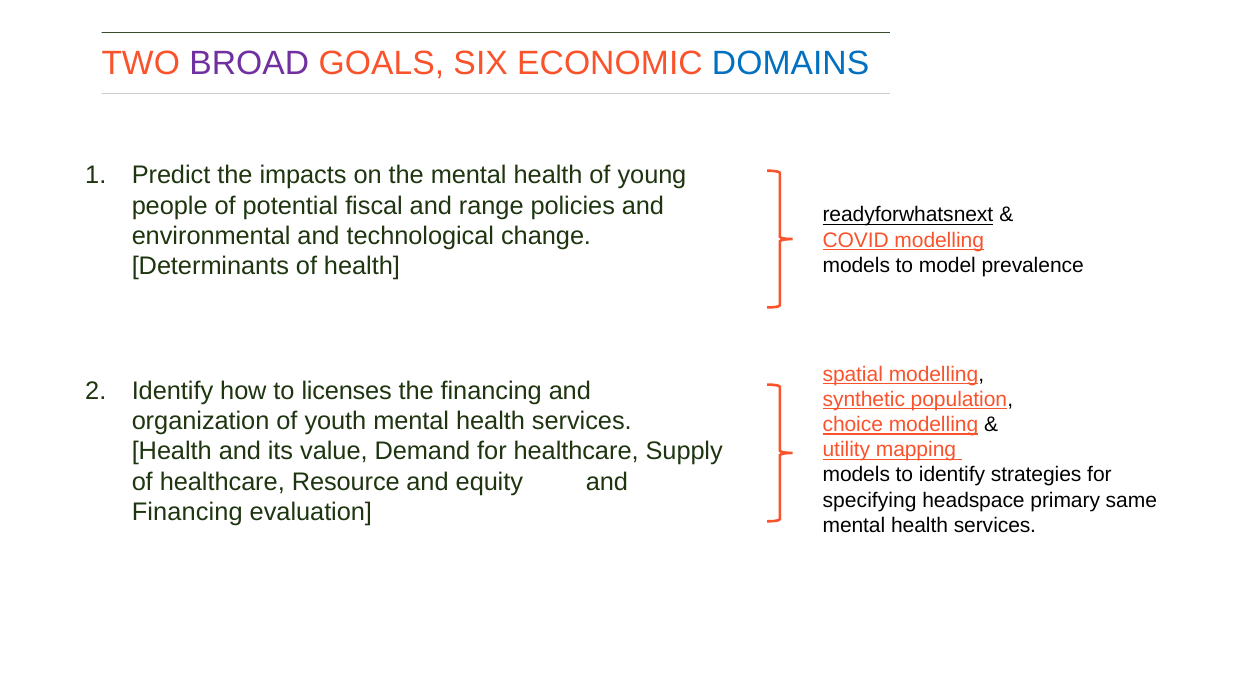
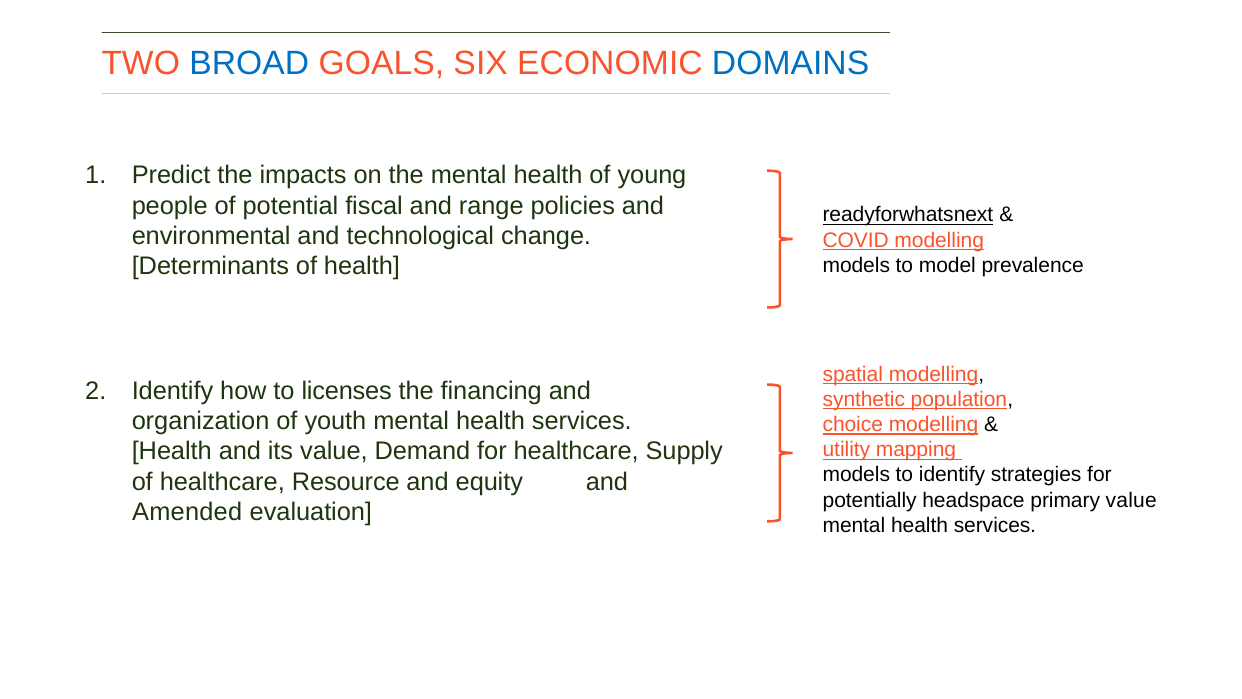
BROAD colour: purple -> blue
specifying: specifying -> potentially
primary same: same -> value
Financing at (187, 512): Financing -> Amended
